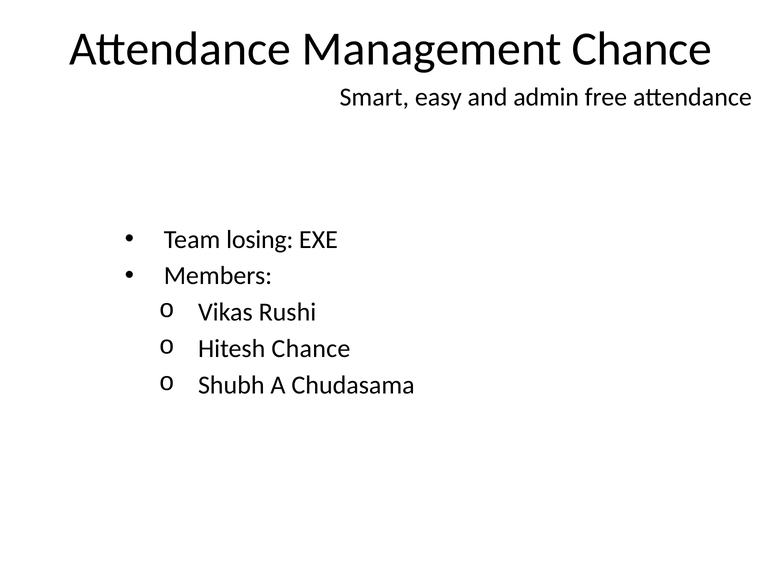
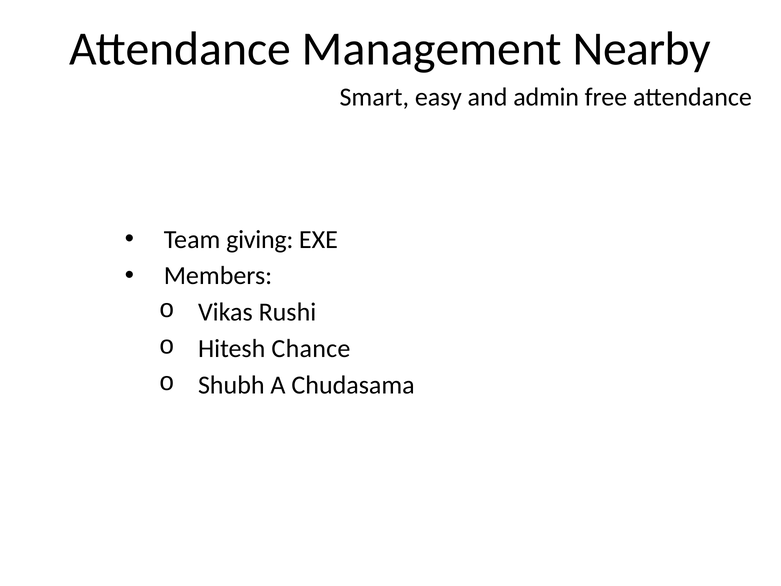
Management Chance: Chance -> Nearby
losing: losing -> giving
